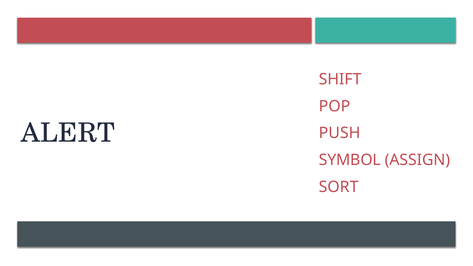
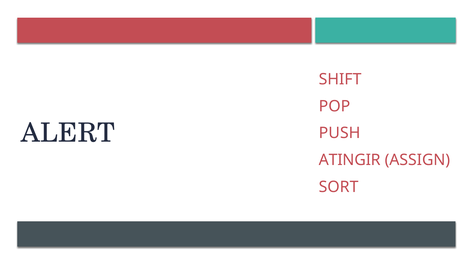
SYMBOL: SYMBOL -> ATINGIR
